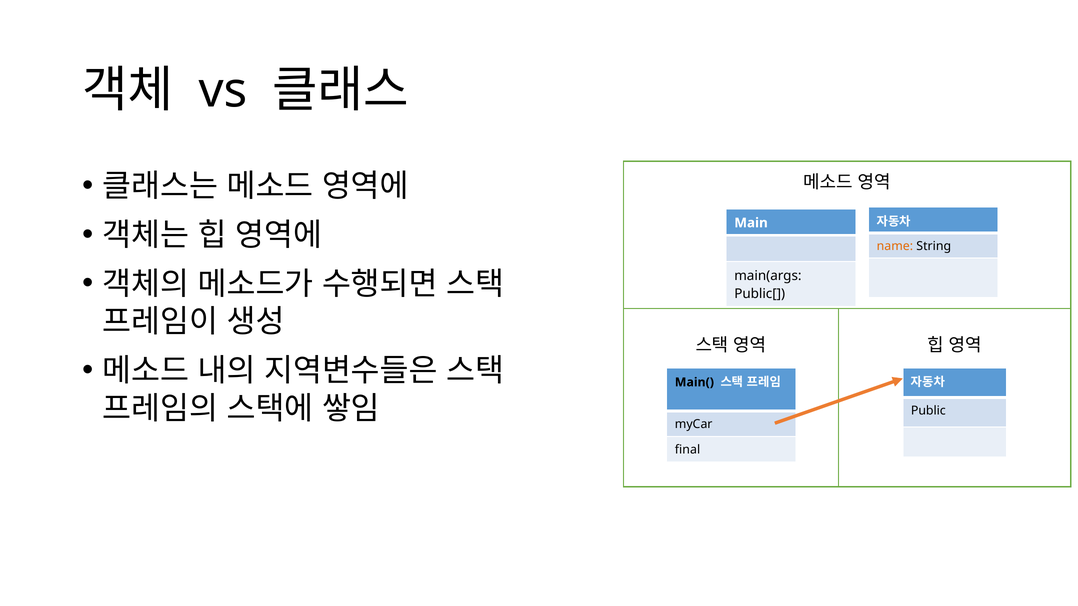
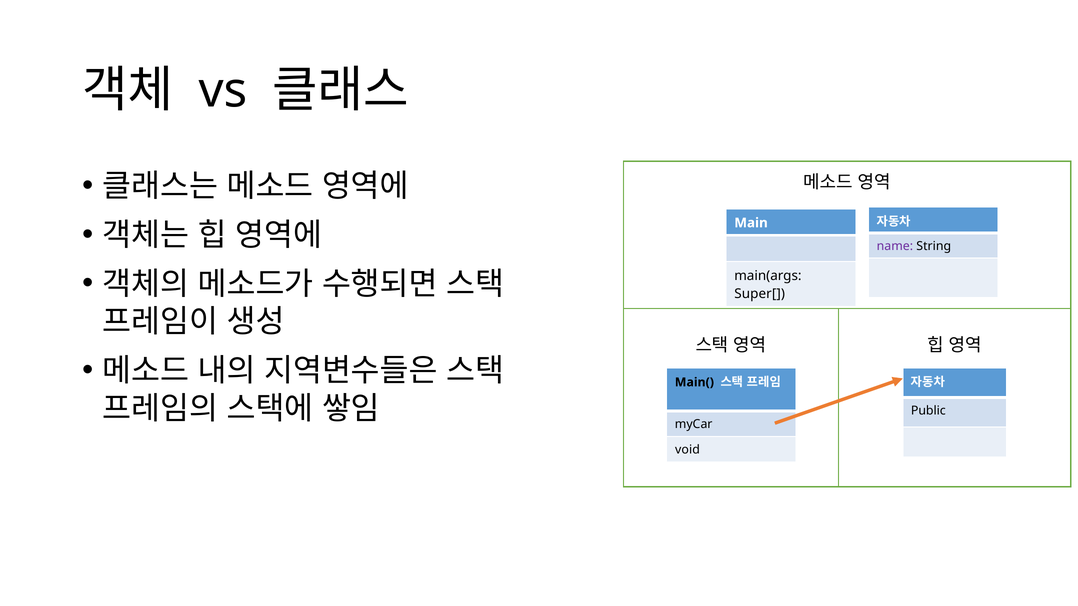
name colour: orange -> purple
Public[: Public[ -> Super[
final: final -> void
